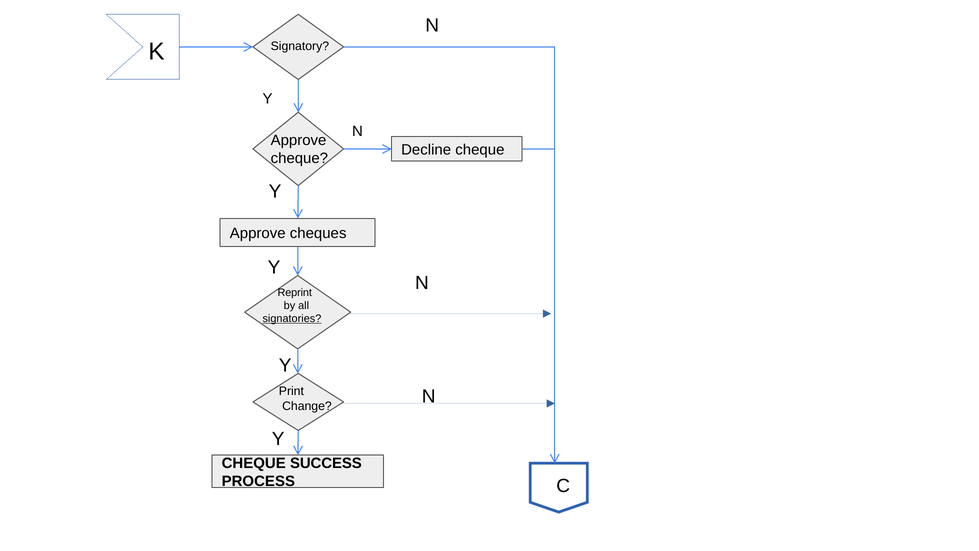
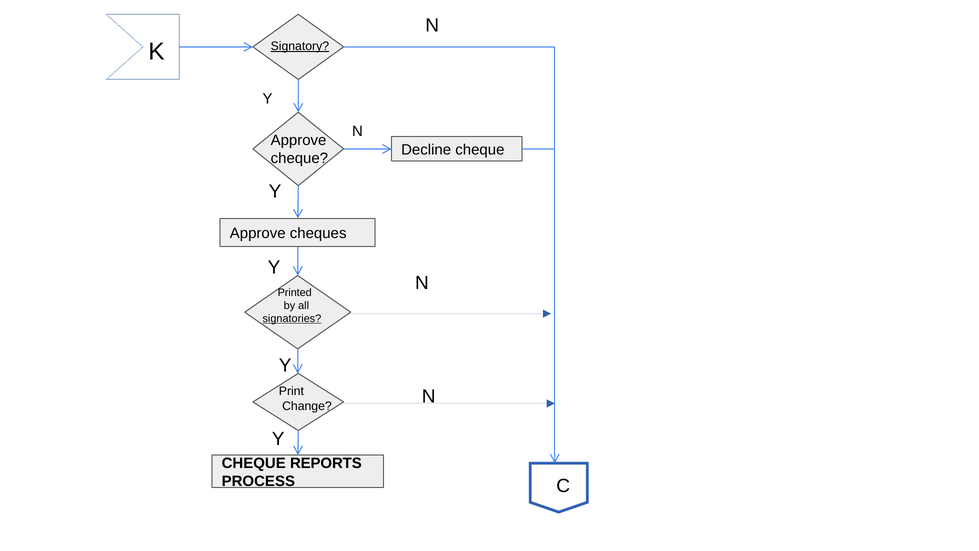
Signatory underline: none -> present
Reprint: Reprint -> Printed
SUCCESS: SUCCESS -> REPORTS
